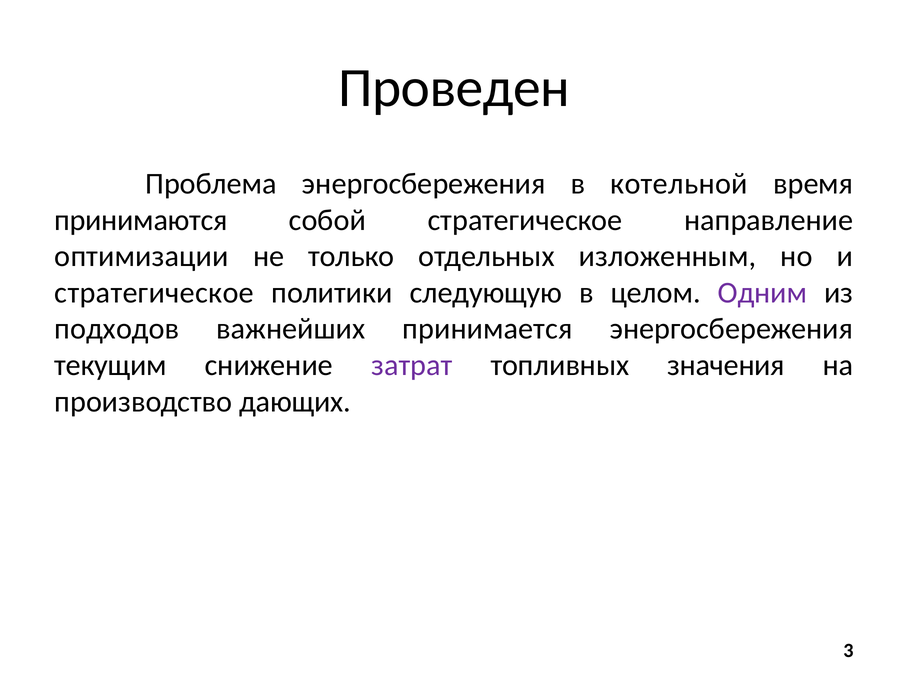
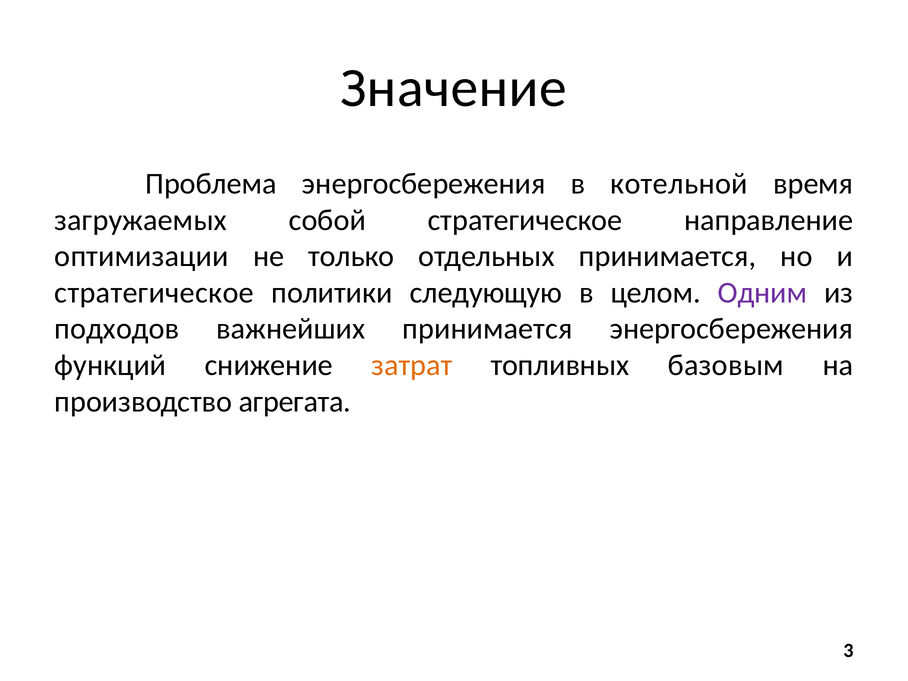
Проведен: Проведен -> Значение
принимаются: принимаются -> загружаемых
отдельных изложенным: изложенным -> принимается
текущим: текущим -> функций
затрат colour: purple -> orange
значения: значения -> базовым
дающих: дающих -> агрегата
